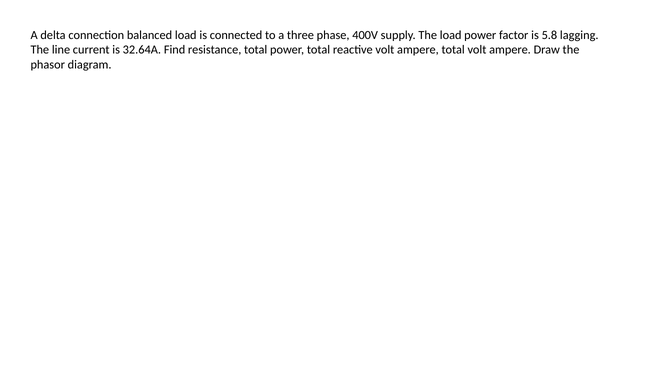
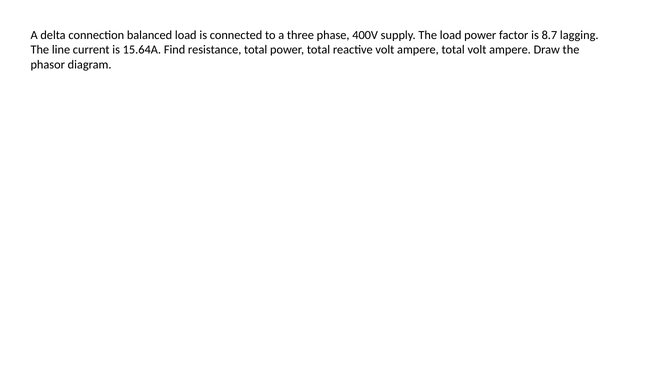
5.8: 5.8 -> 8.7
32.64A: 32.64A -> 15.64A
